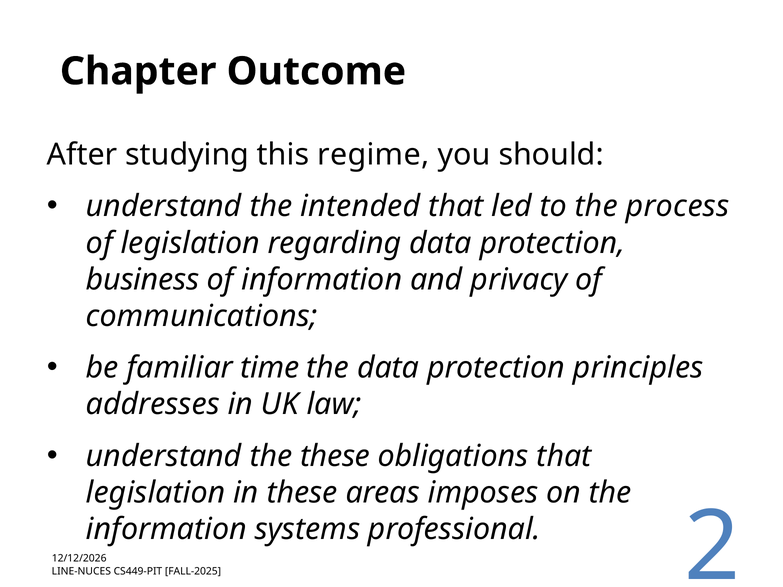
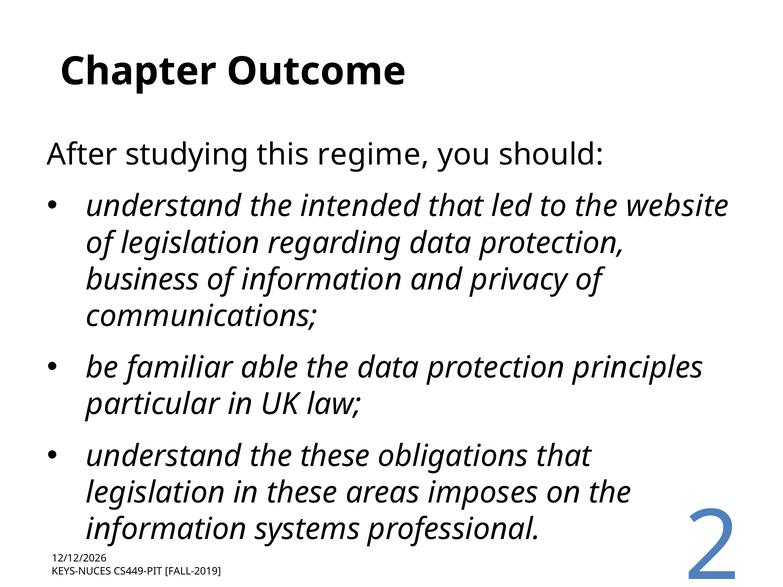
process: process -> website
time: time -> able
addresses: addresses -> particular
LINE-NUCES: LINE-NUCES -> KEYS-NUCES
FALL-2025: FALL-2025 -> FALL-2019
